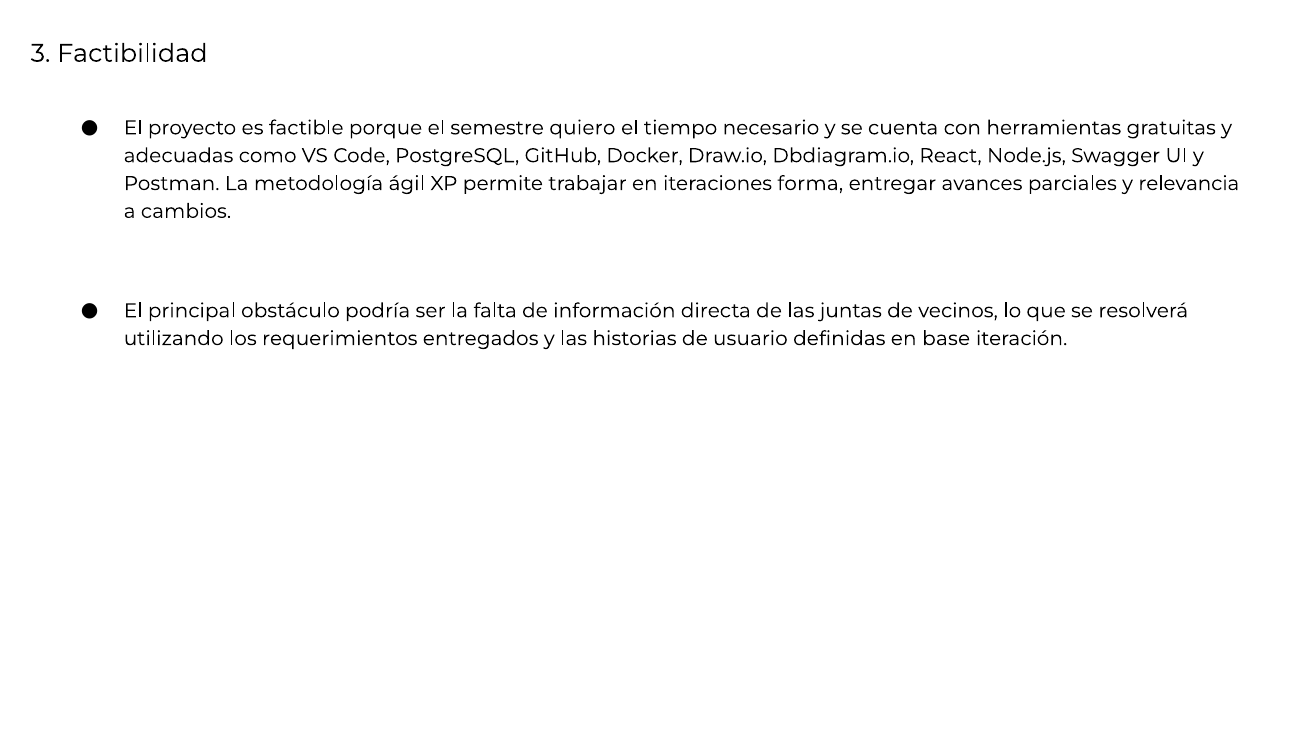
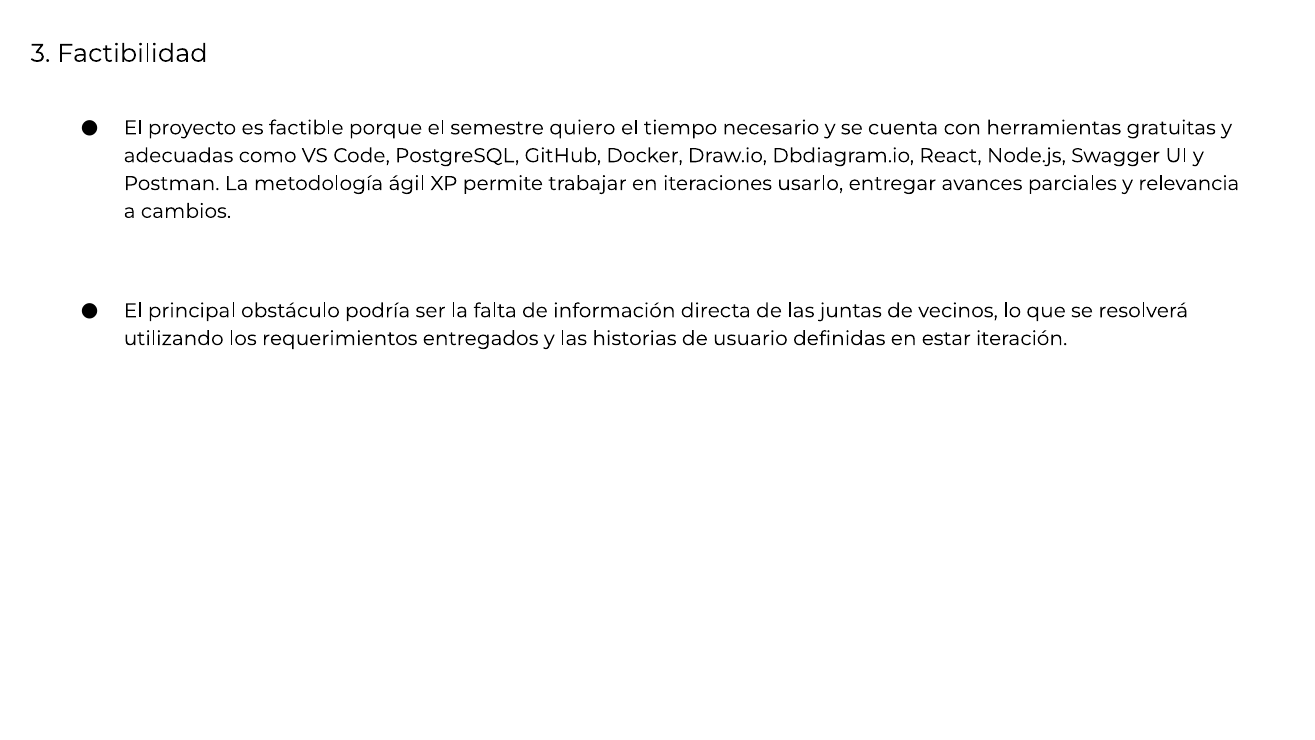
forma: forma -> usarlo
base: base -> estar
